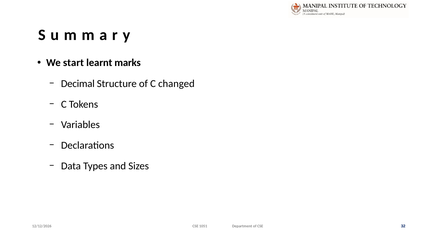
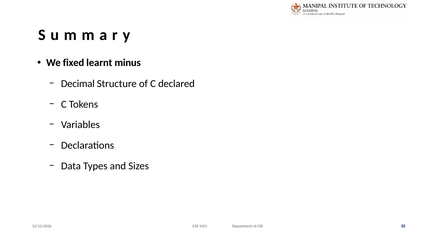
start: start -> fixed
marks: marks -> minus
changed: changed -> declared
